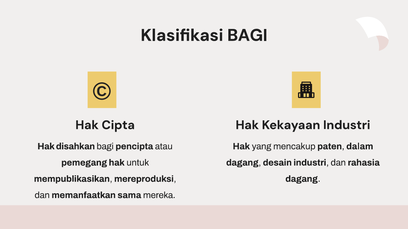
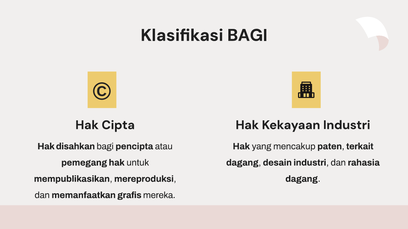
dalam: dalam -> terkait
sama: sama -> grafis
